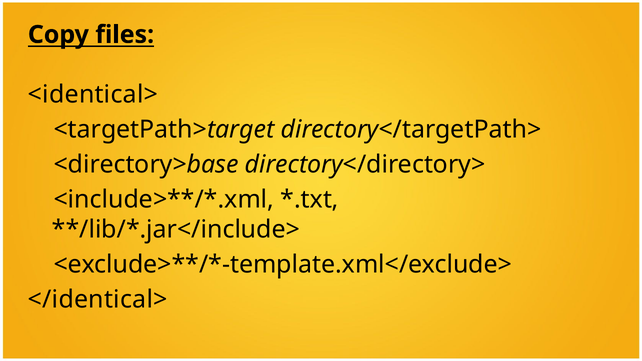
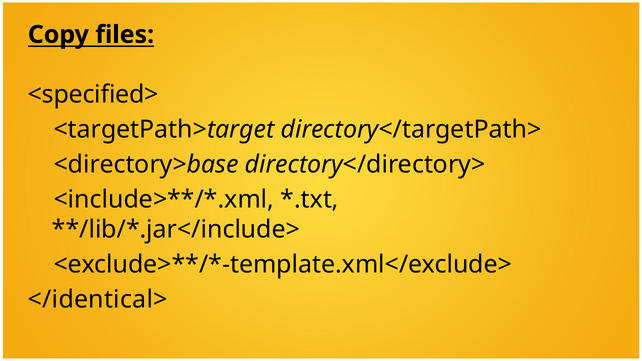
<identical>: <identical> -> <specified>
